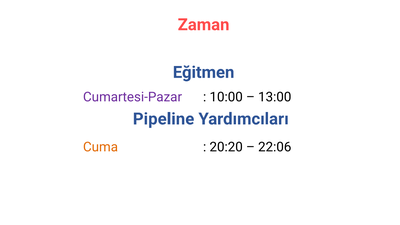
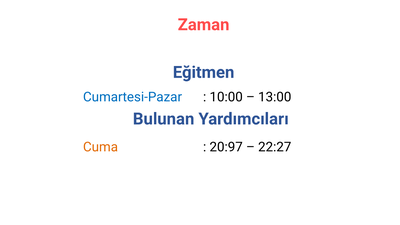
Cumartesi-Pazar colour: purple -> blue
Pipeline: Pipeline -> Bulunan
20:20: 20:20 -> 20:97
22:06: 22:06 -> 22:27
